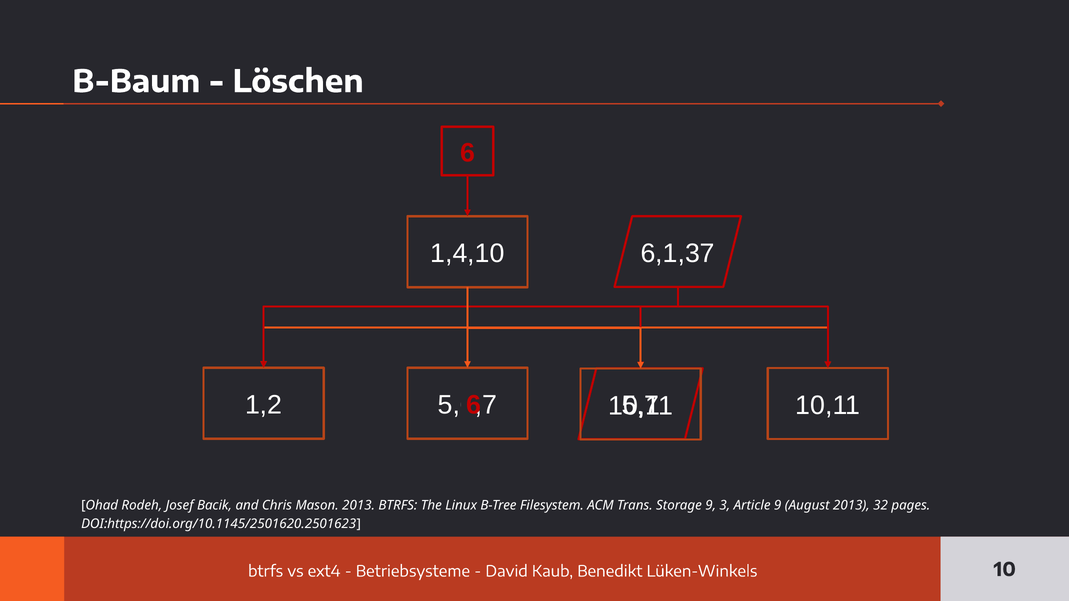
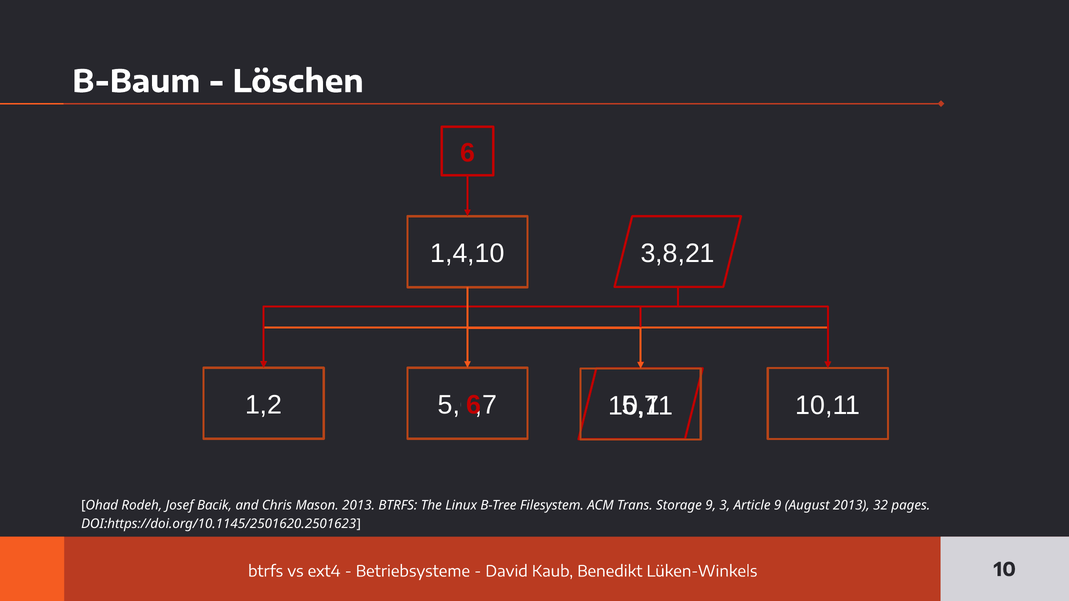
6,1,37: 6,1,37 -> 3,8,21
